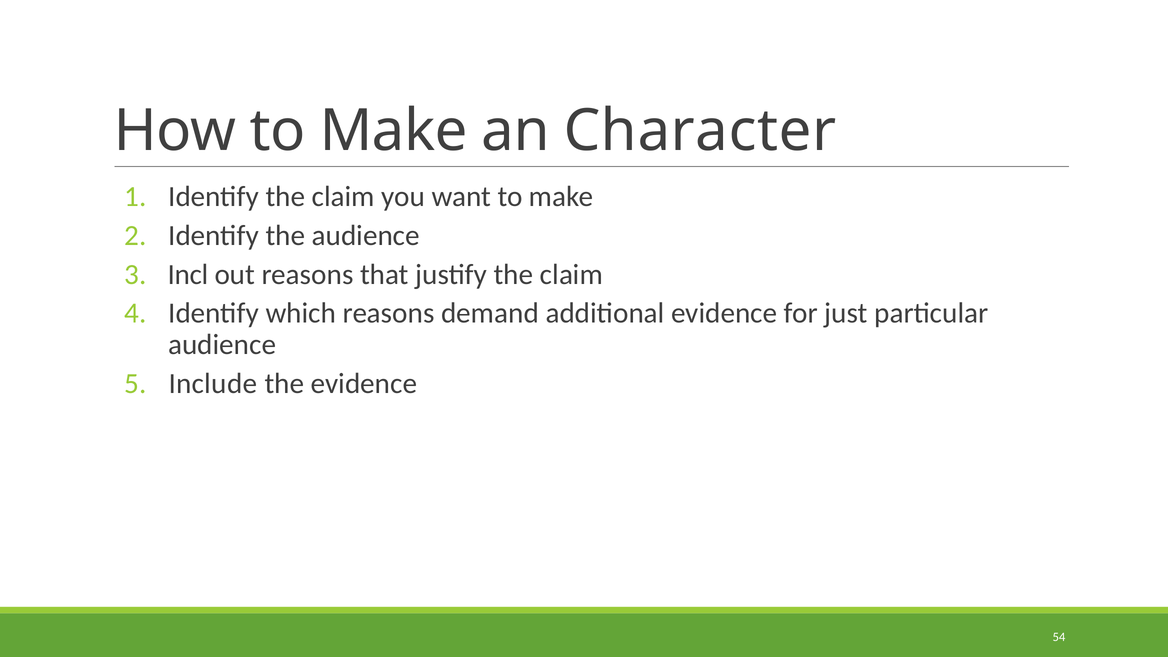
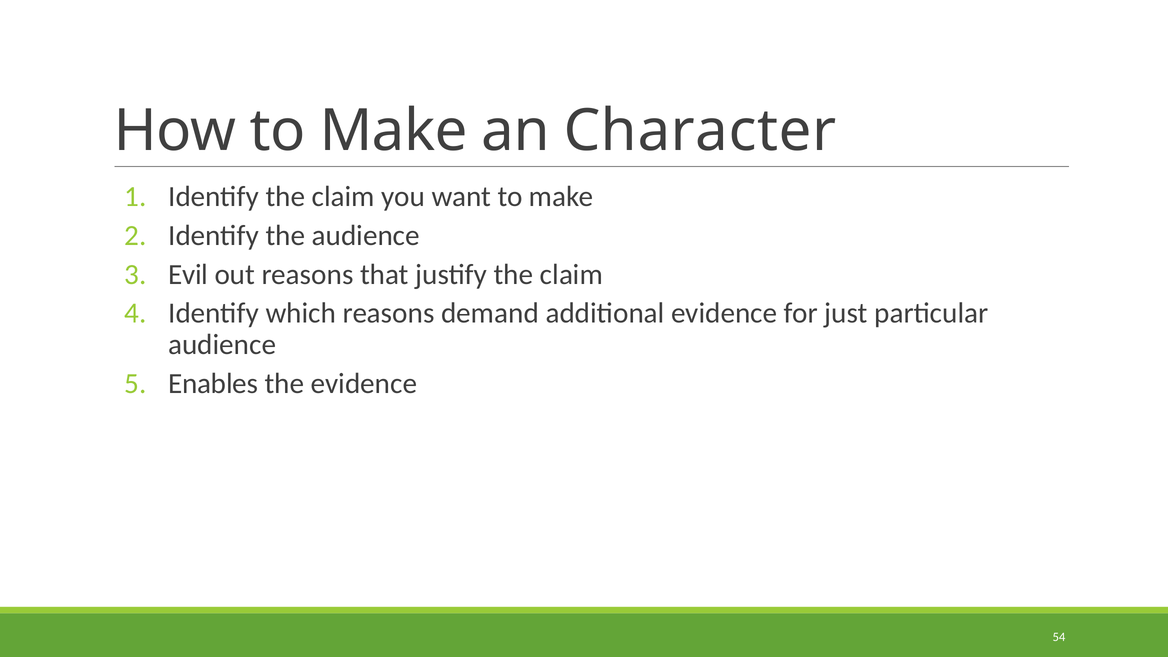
Incl: Incl -> Evil
Include: Include -> Enables
